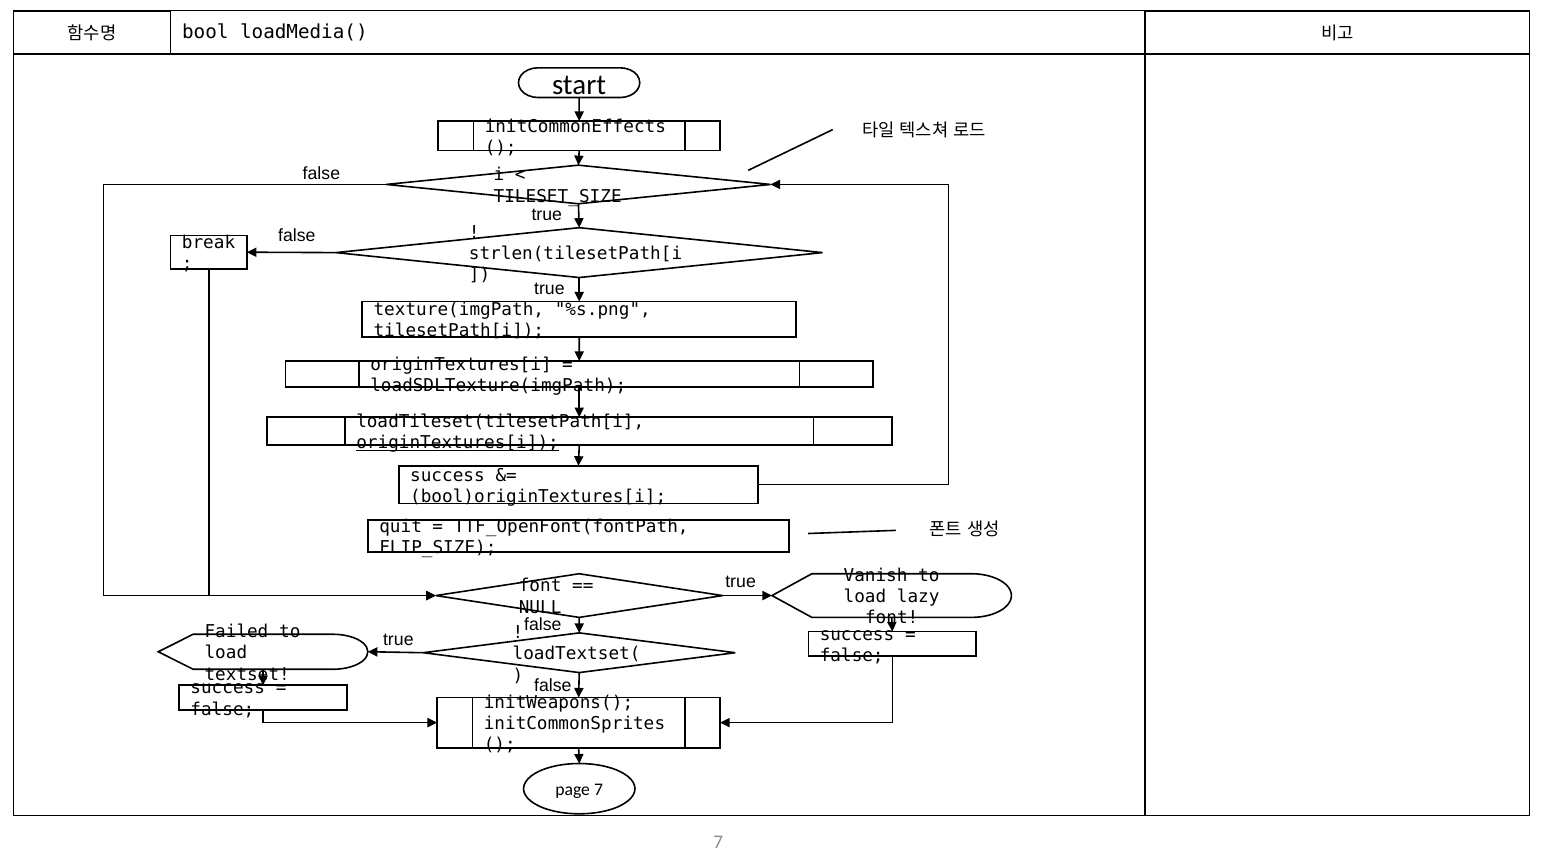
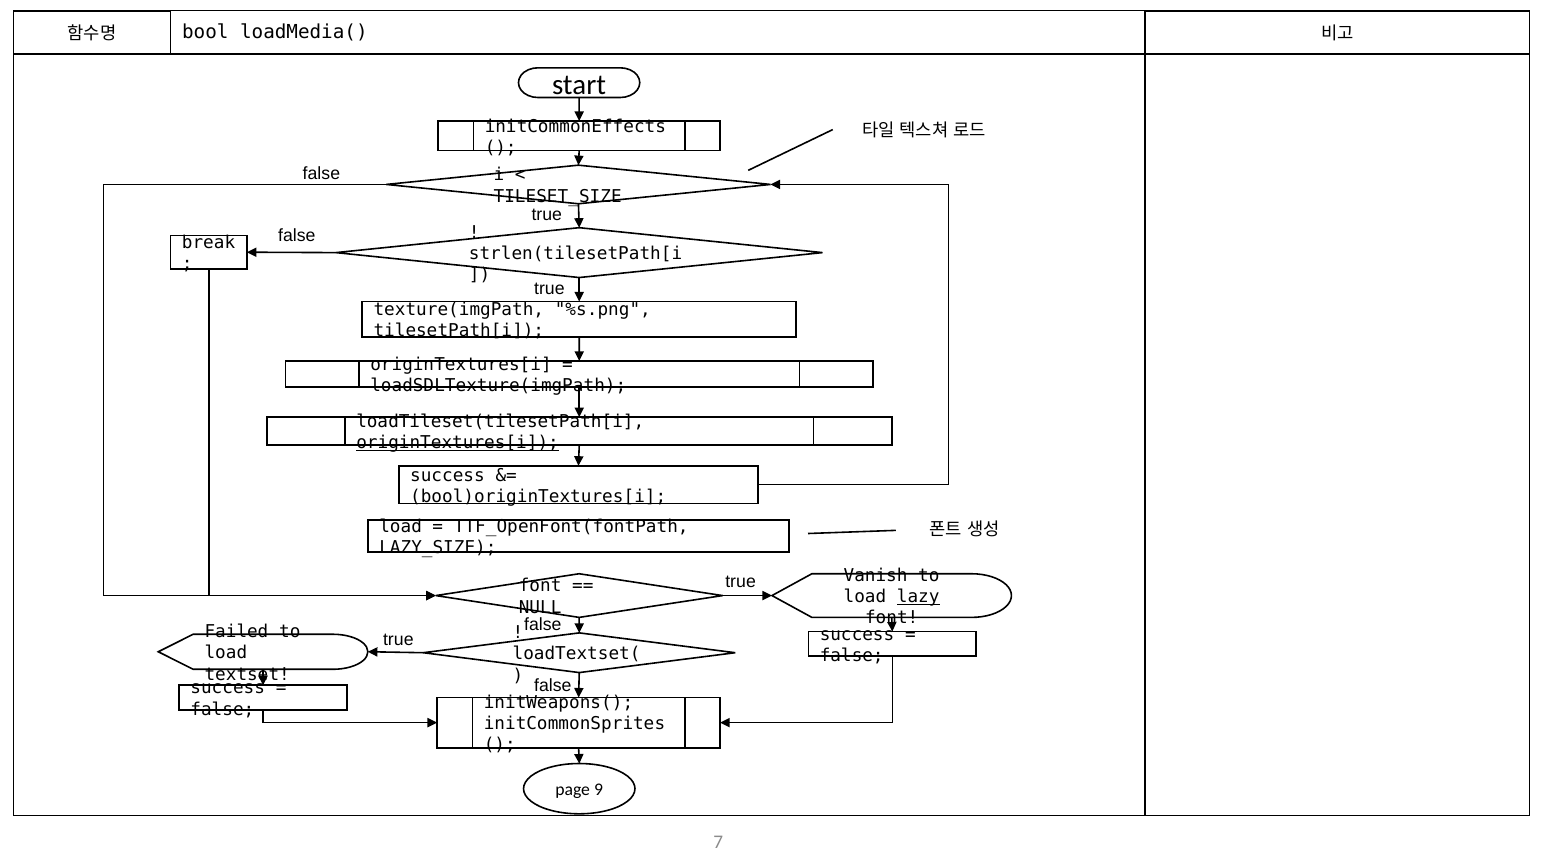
quit at (401, 527): quit -> load
FLIP_SIZE: FLIP_SIZE -> LAZY_SIZE
lazy underline: none -> present
page 7: 7 -> 9
